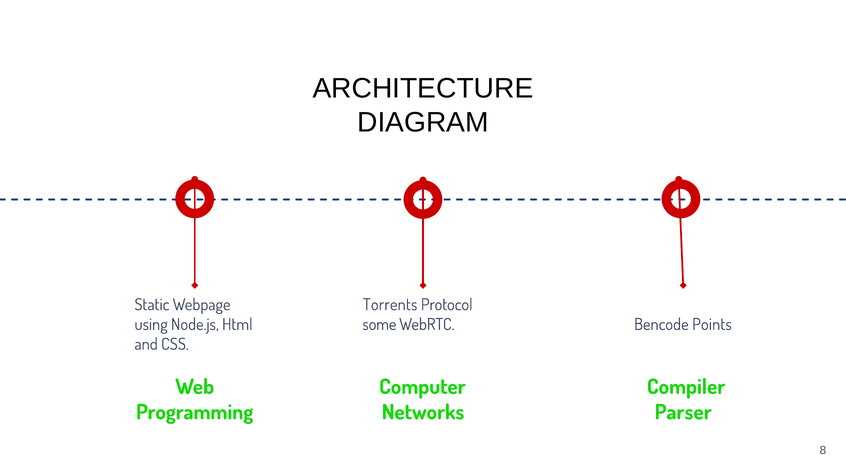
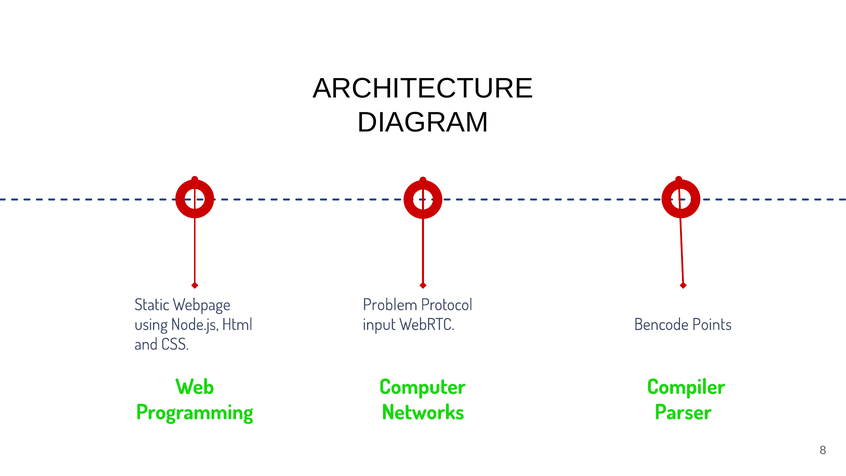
Torrents: Torrents -> Problem
some: some -> input
